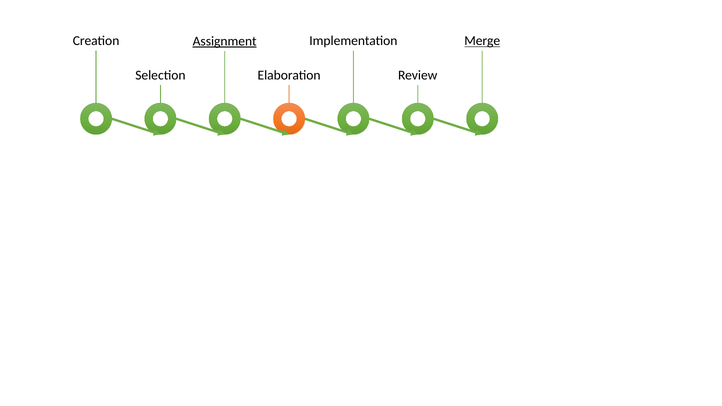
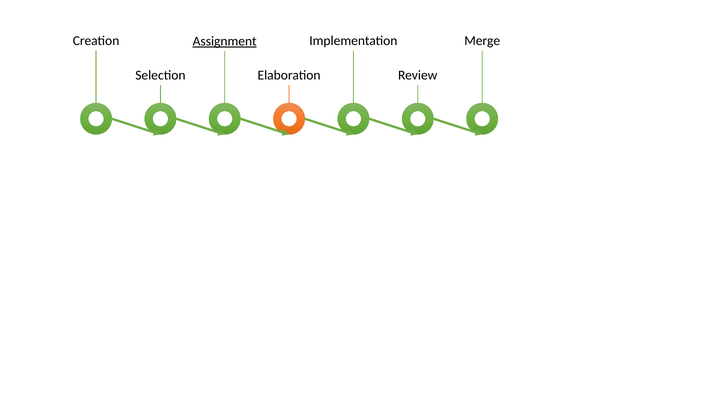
Merge underline: present -> none
